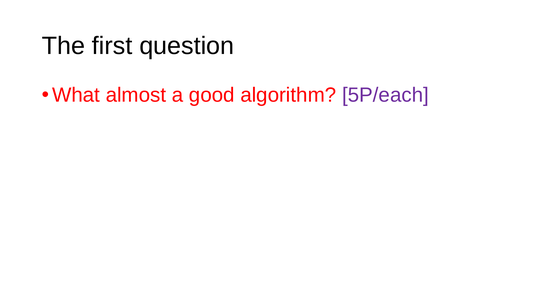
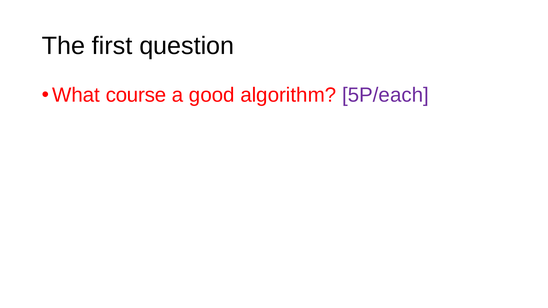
almost: almost -> course
